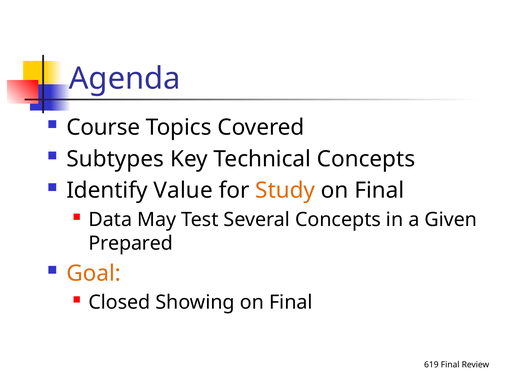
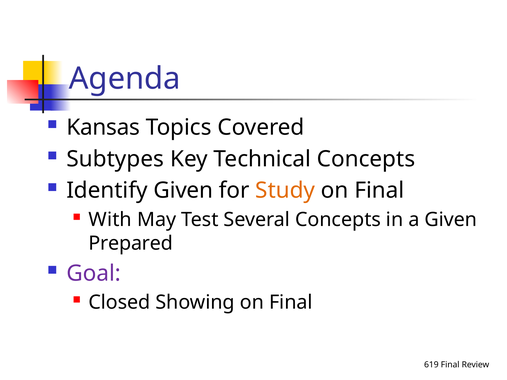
Course: Course -> Kansas
Identify Value: Value -> Given
Data: Data -> With
Goal colour: orange -> purple
